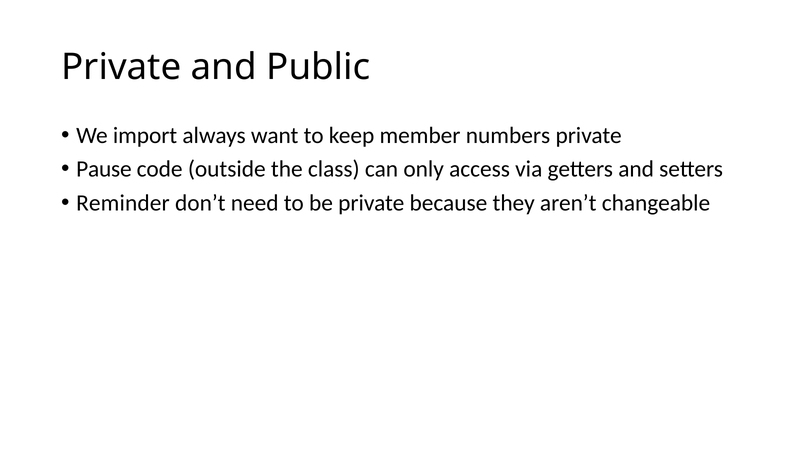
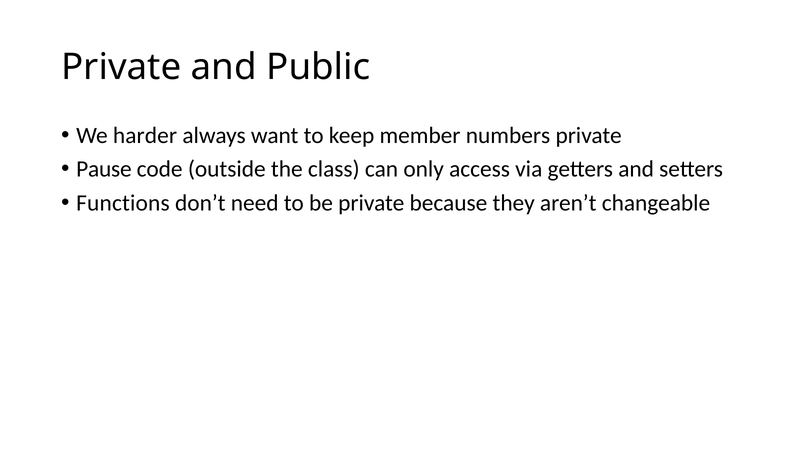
import: import -> harder
Reminder: Reminder -> Functions
